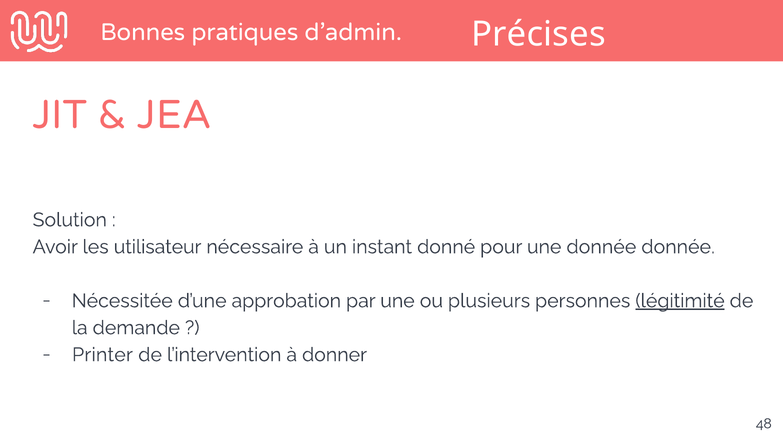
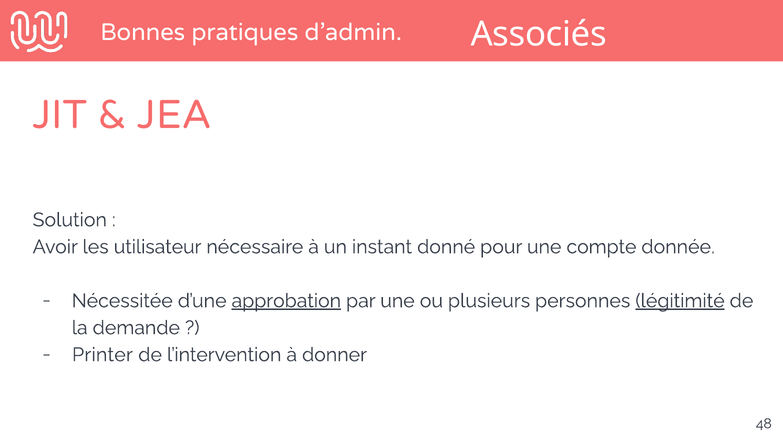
Précises: Précises -> Associés
une donnée: donnée -> compte
approbation underline: none -> present
